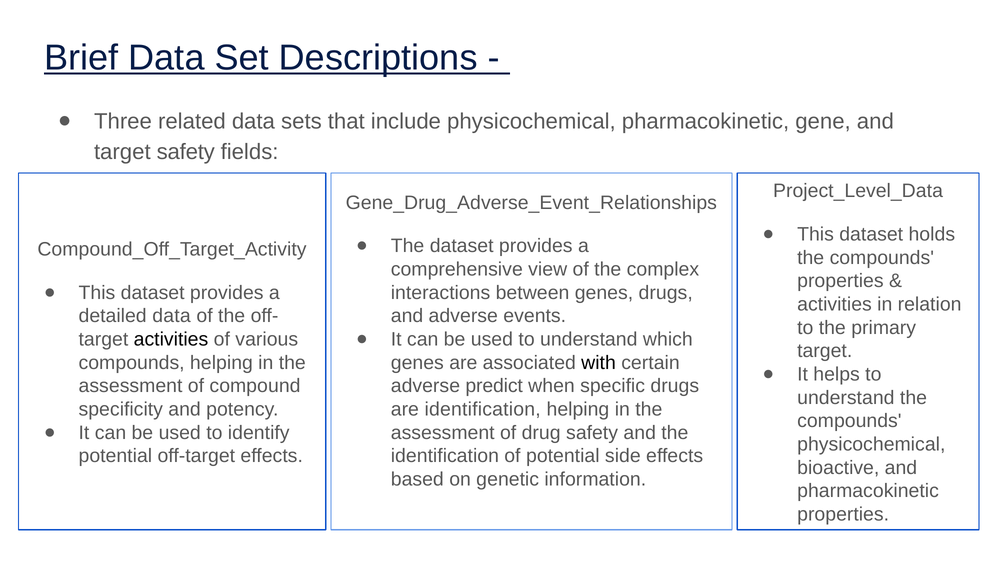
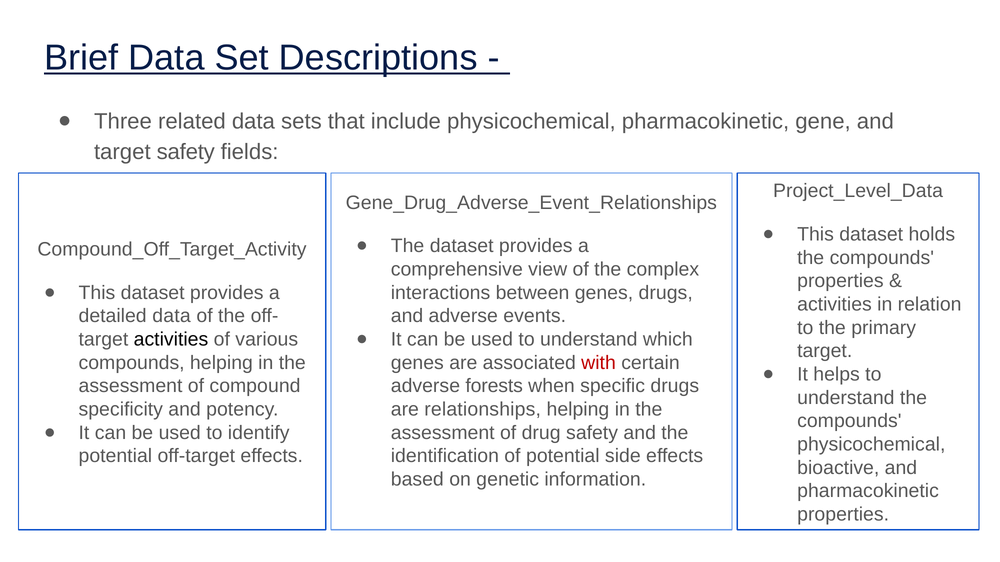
with colour: black -> red
predict: predict -> forests
are identification: identification -> relationships
